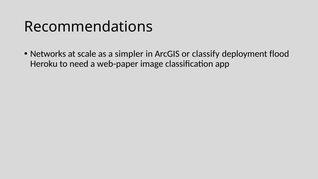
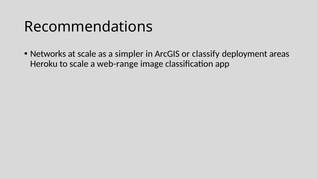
flood: flood -> areas
to need: need -> scale
web-paper: web-paper -> web-range
